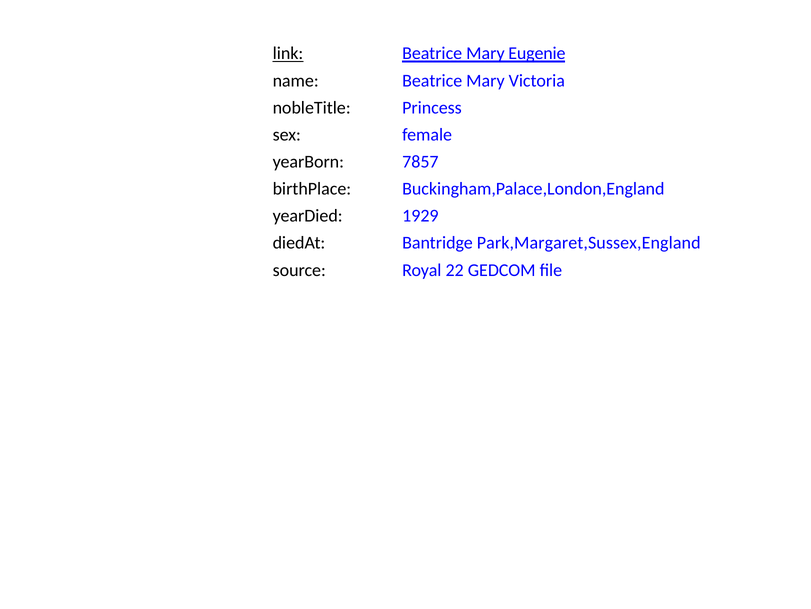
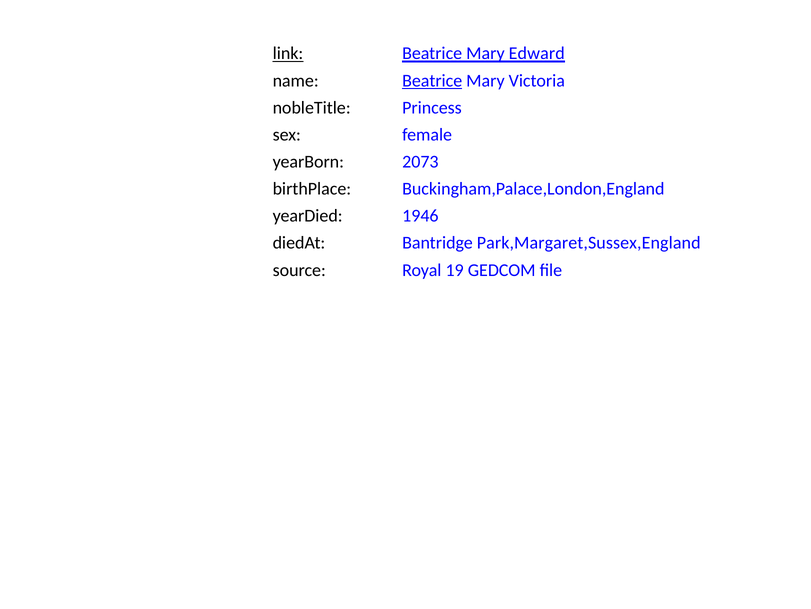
Eugenie: Eugenie -> Edward
Beatrice at (432, 80) underline: none -> present
7857: 7857 -> 2073
1929: 1929 -> 1946
22: 22 -> 19
